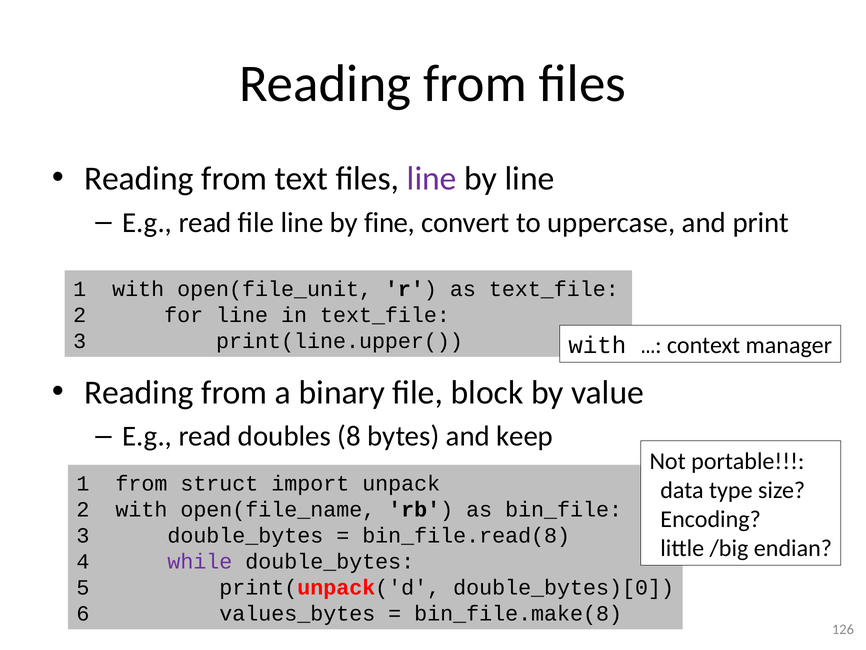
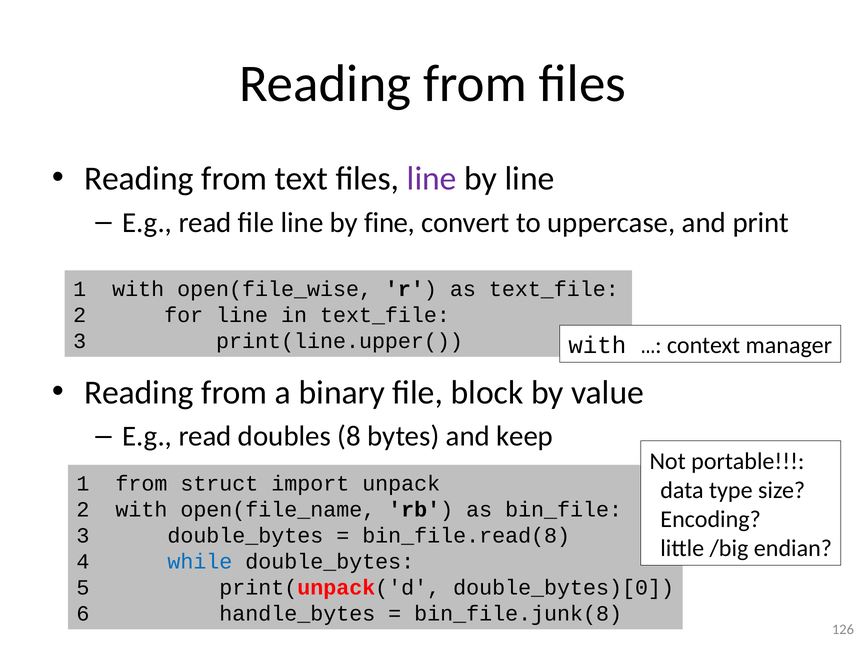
open(file_unit: open(file_unit -> open(file_wise
while colour: purple -> blue
values_bytes: values_bytes -> handle_bytes
bin_file.make(8: bin_file.make(8 -> bin_file.junk(8
